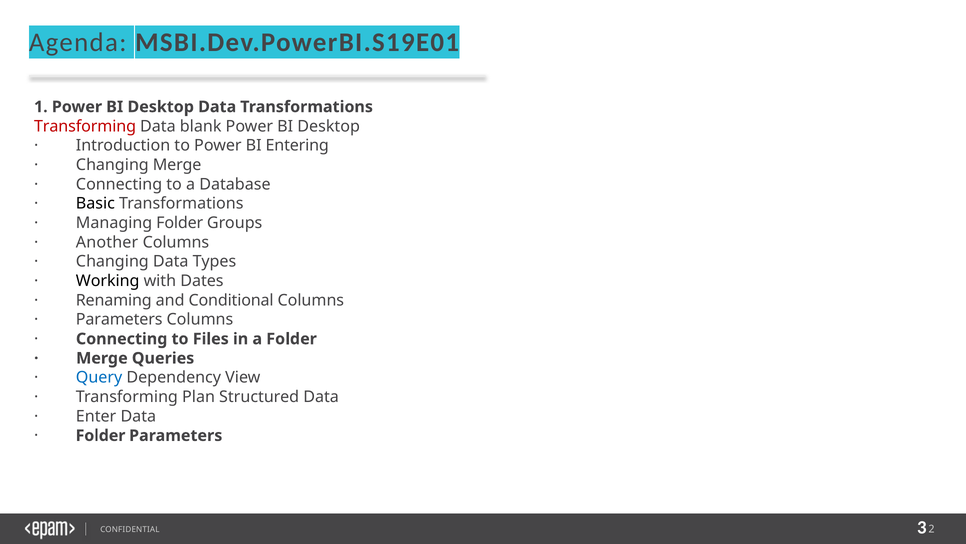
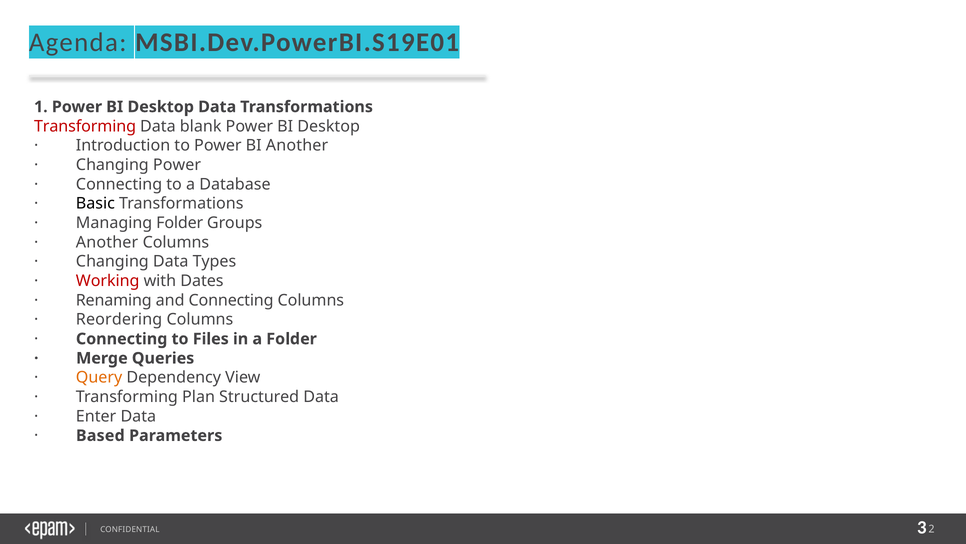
BI Entering: Entering -> Another
Changing Merge: Merge -> Power
Working colour: black -> red
and Conditional: Conditional -> Connecting
Parameters at (119, 319): Parameters -> Reordering
Query colour: blue -> orange
Folder at (100, 435): Folder -> Based
